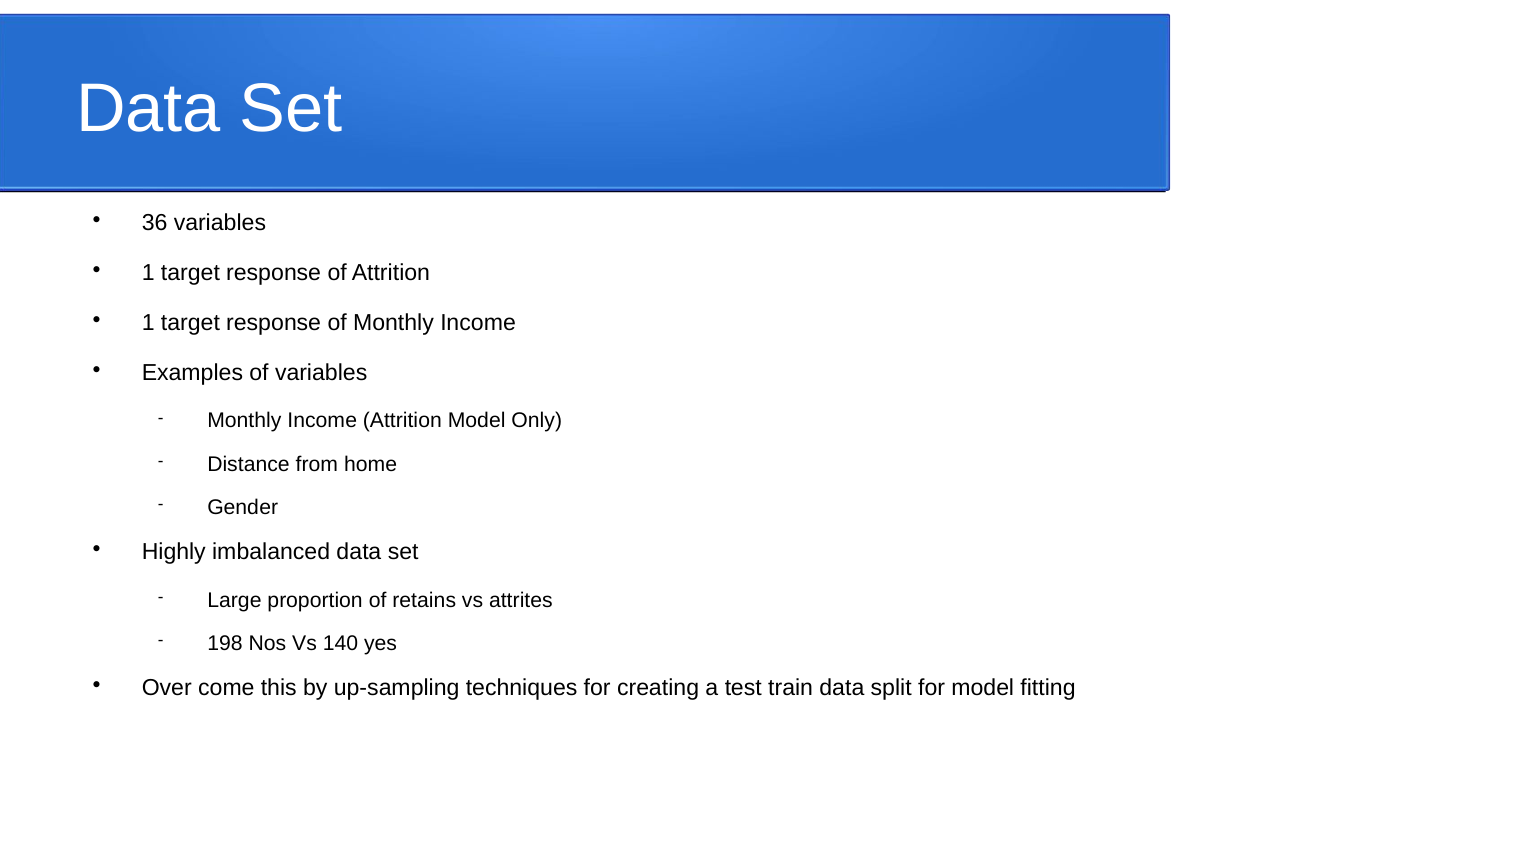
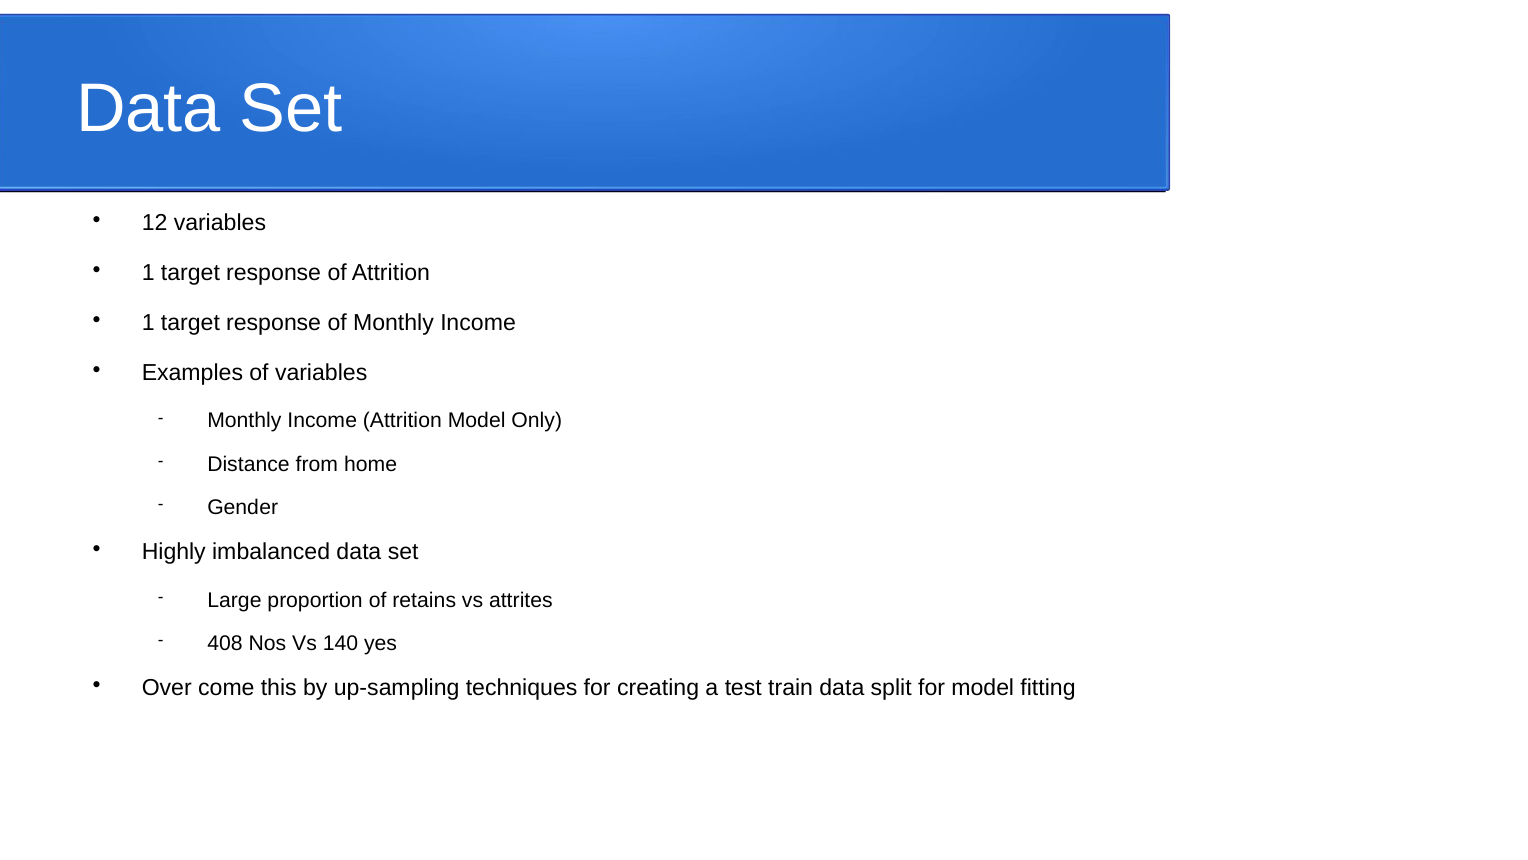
36: 36 -> 12
198: 198 -> 408
